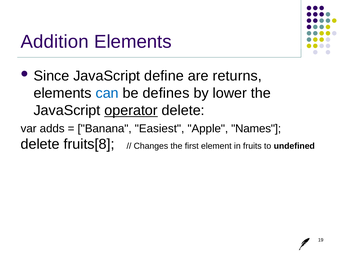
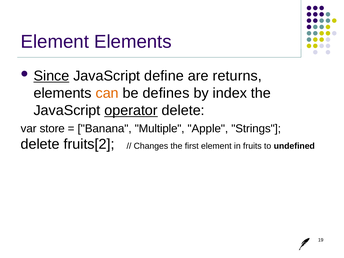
Addition at (55, 42): Addition -> Element
Since underline: none -> present
can colour: blue -> orange
lower: lower -> index
adds: adds -> store
Easiest: Easiest -> Multiple
Names: Names -> Strings
fruits[8: fruits[8 -> fruits[2
